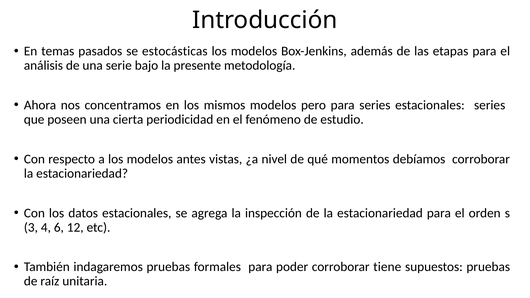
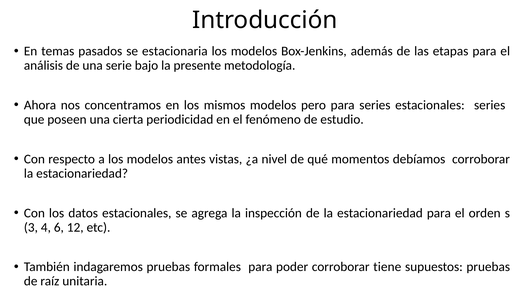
estocásticas: estocásticas -> estacionaria
